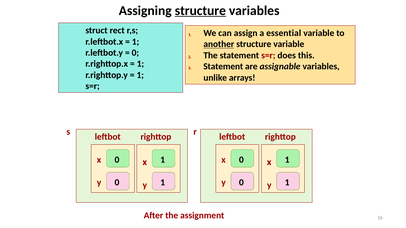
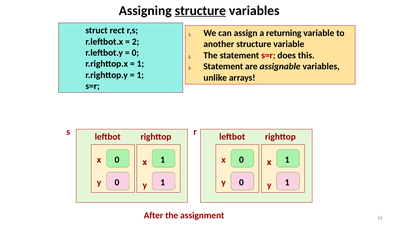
essential: essential -> returning
1 at (136, 42): 1 -> 2
another underline: present -> none
